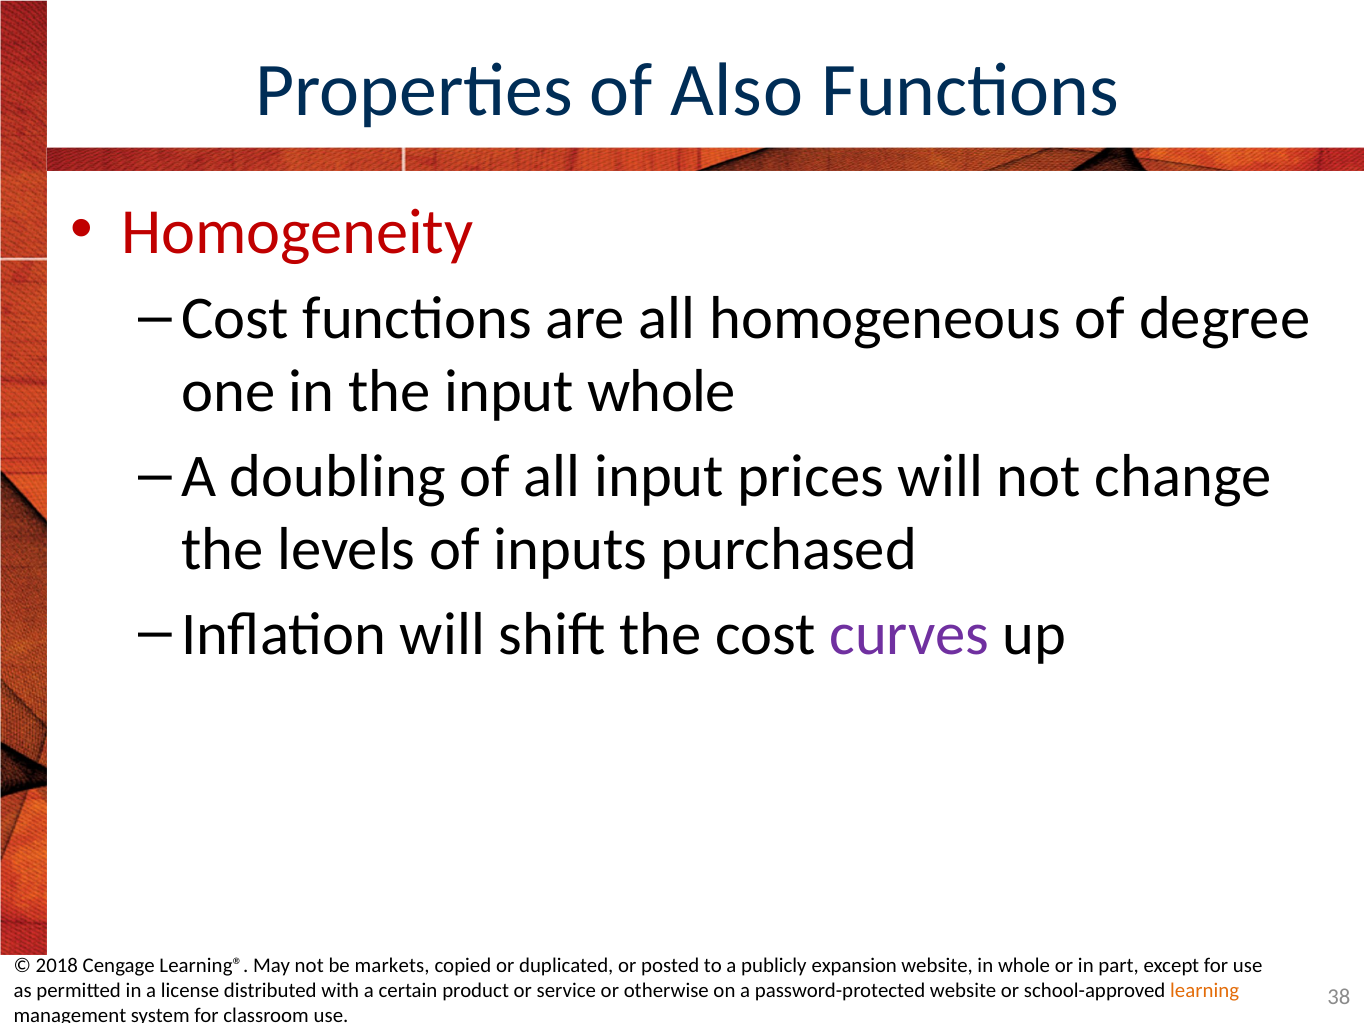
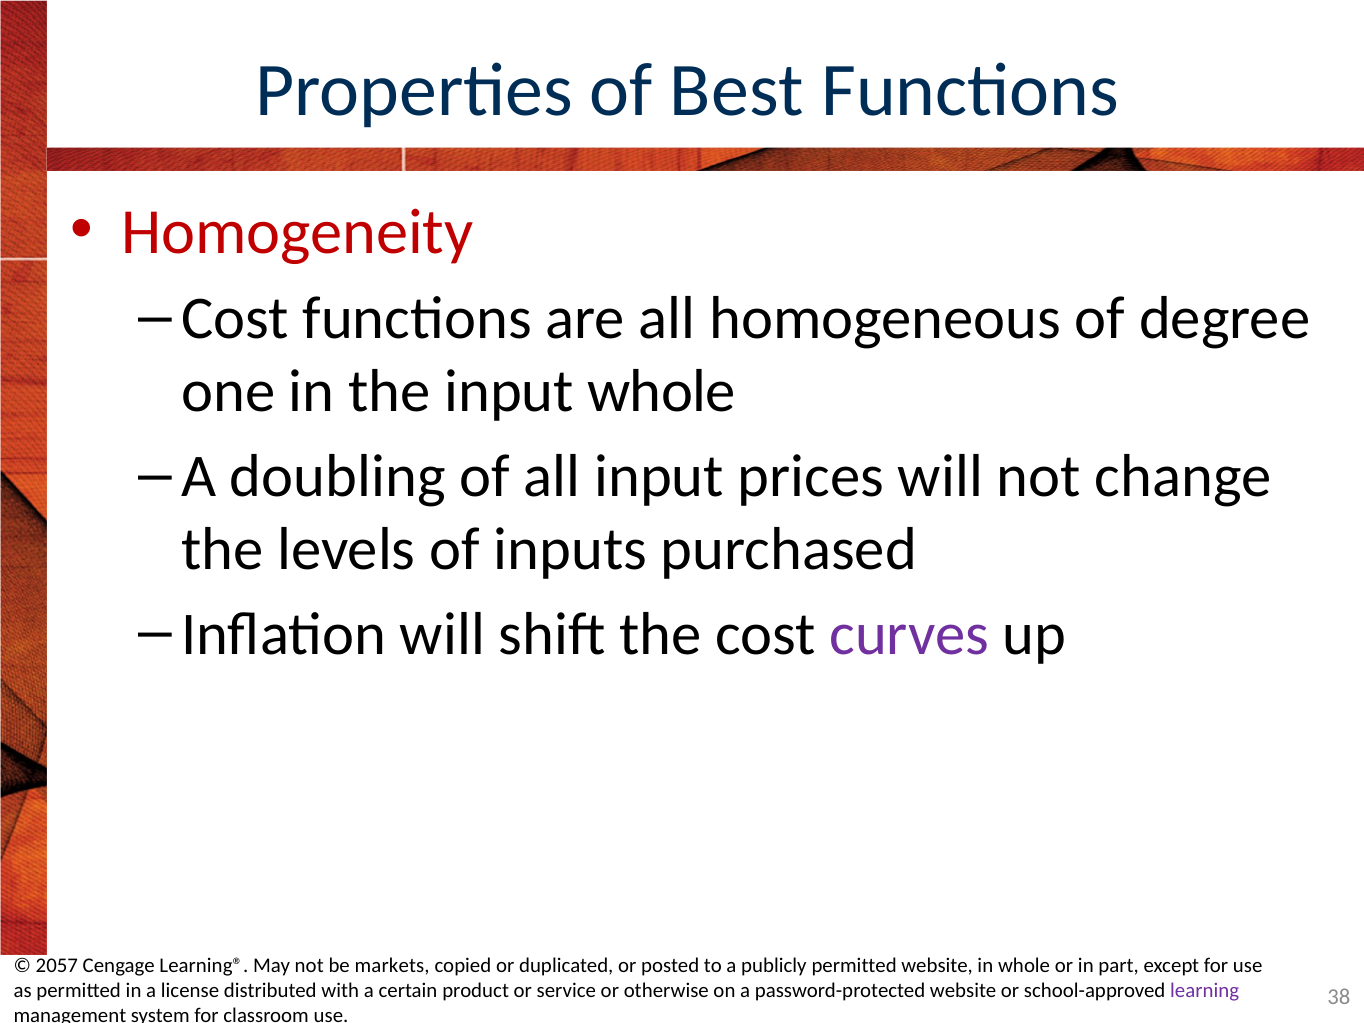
Also: Also -> Best
2018: 2018 -> 2057
publicly expansion: expansion -> permitted
learning colour: orange -> purple
